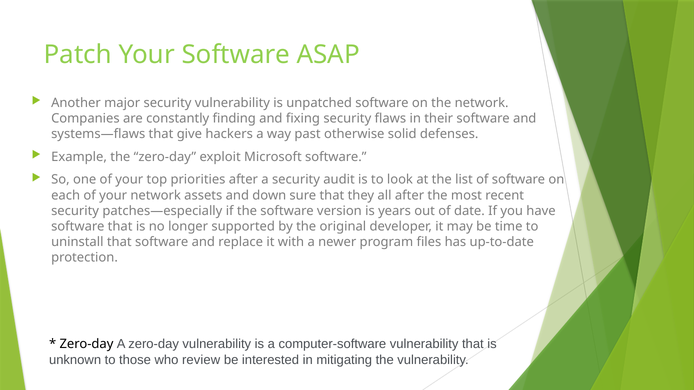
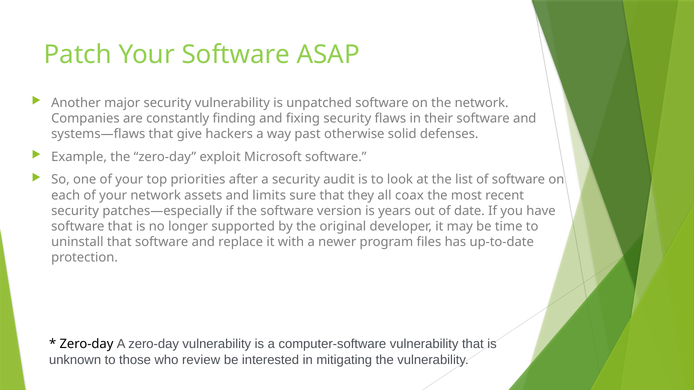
down: down -> limits
all after: after -> coax
